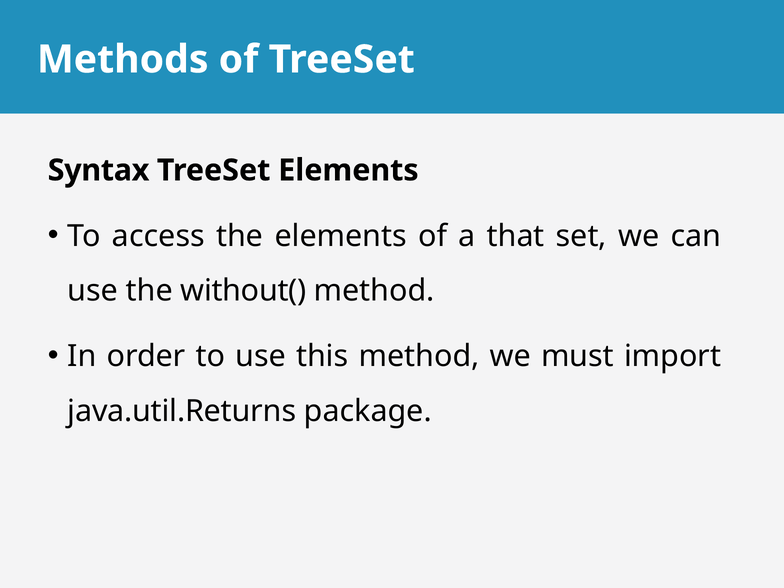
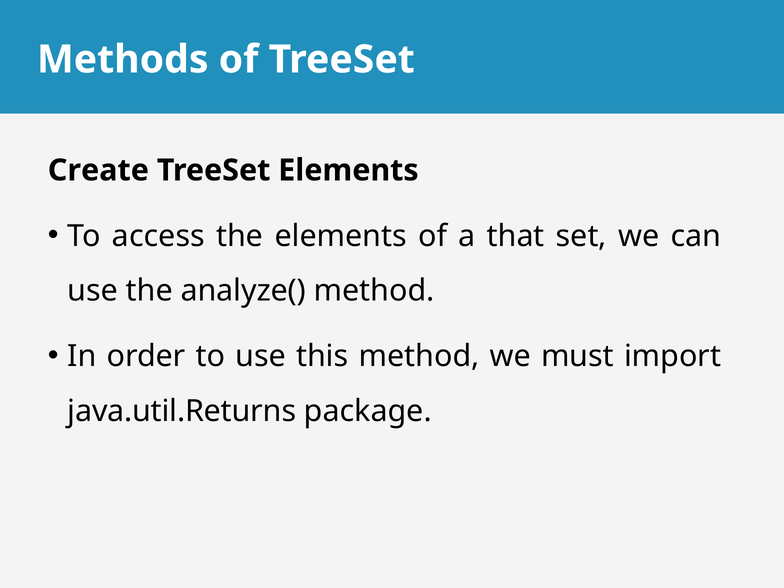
Syntax: Syntax -> Create
without(: without( -> analyze(
